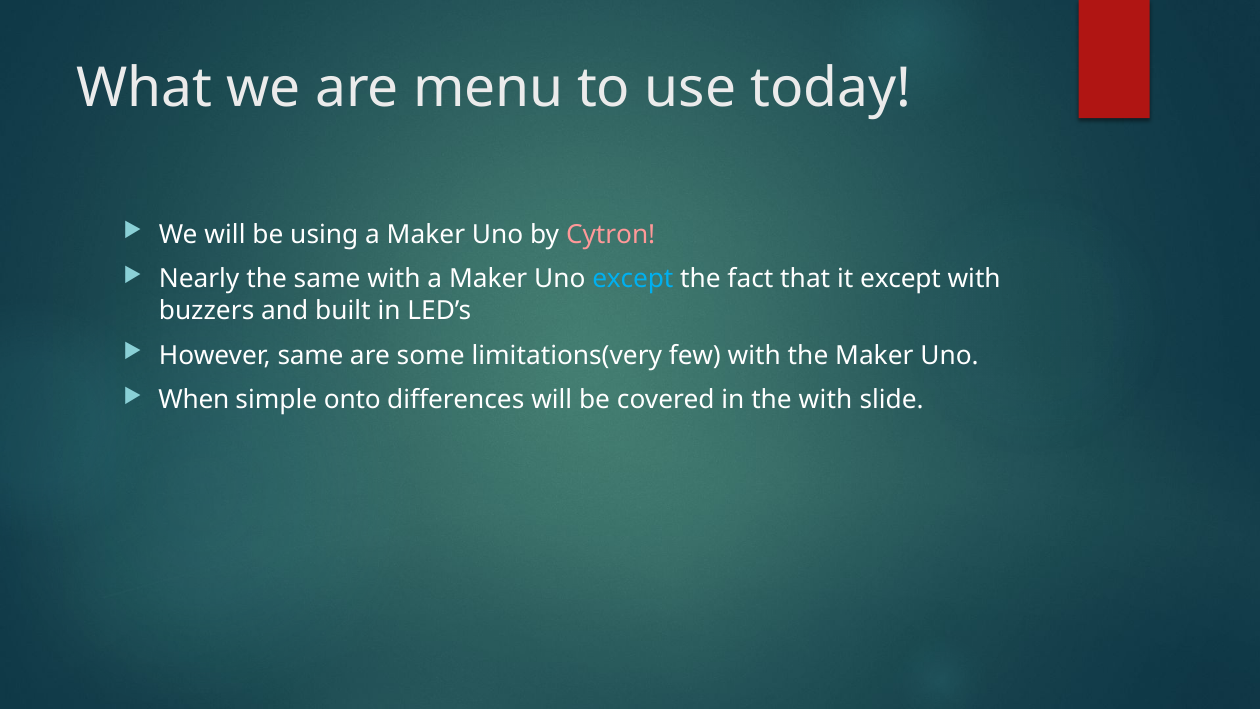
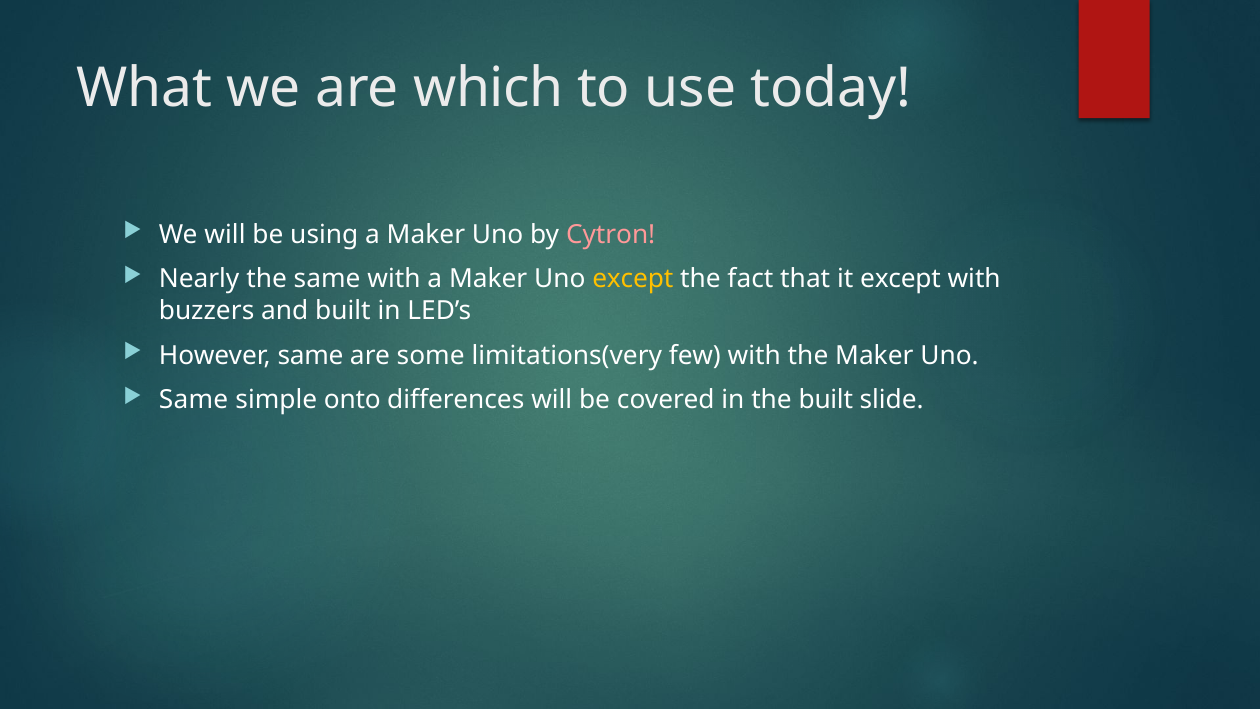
menu: menu -> which
except at (633, 279) colour: light blue -> yellow
When at (194, 400): When -> Same
the with: with -> built
